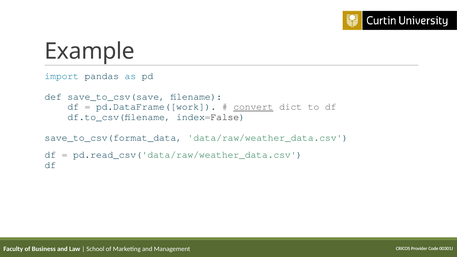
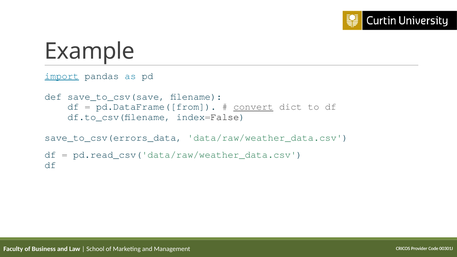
import underline: none -> present
pd.DataFrame([work: pd.DataFrame([work -> pd.DataFrame([from
save_to_csv(format_data: save_to_csv(format_data -> save_to_csv(errors_data
